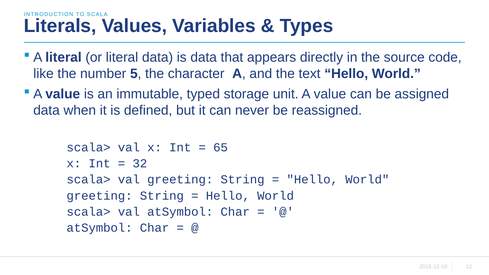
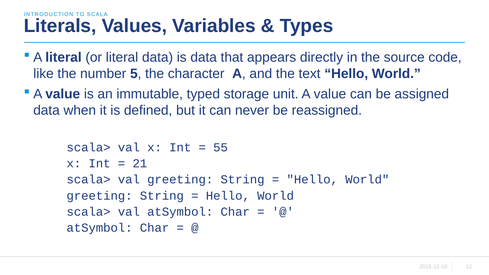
65: 65 -> 55
32: 32 -> 21
